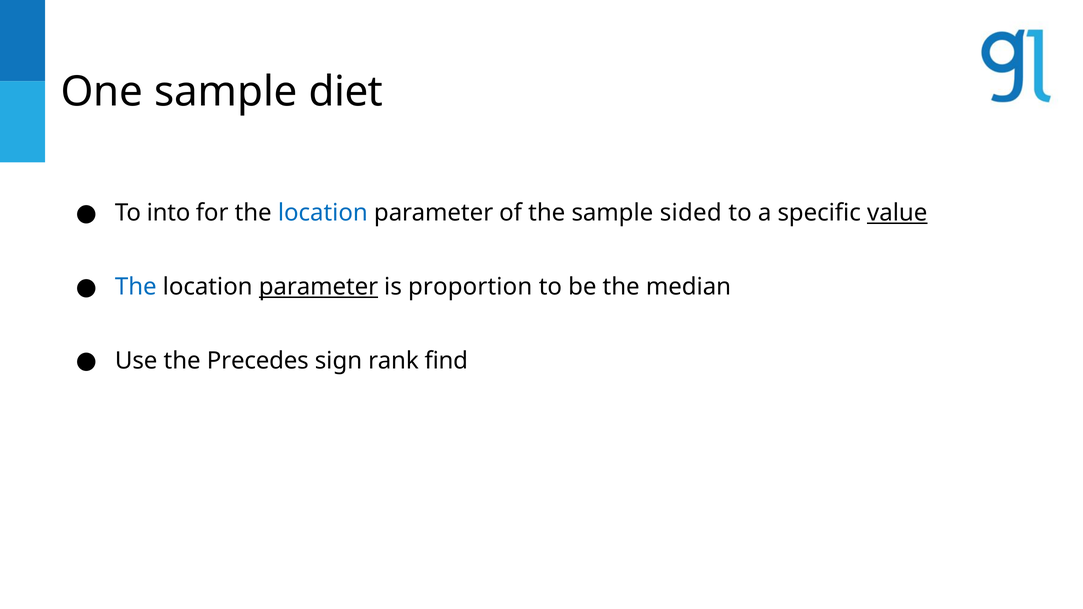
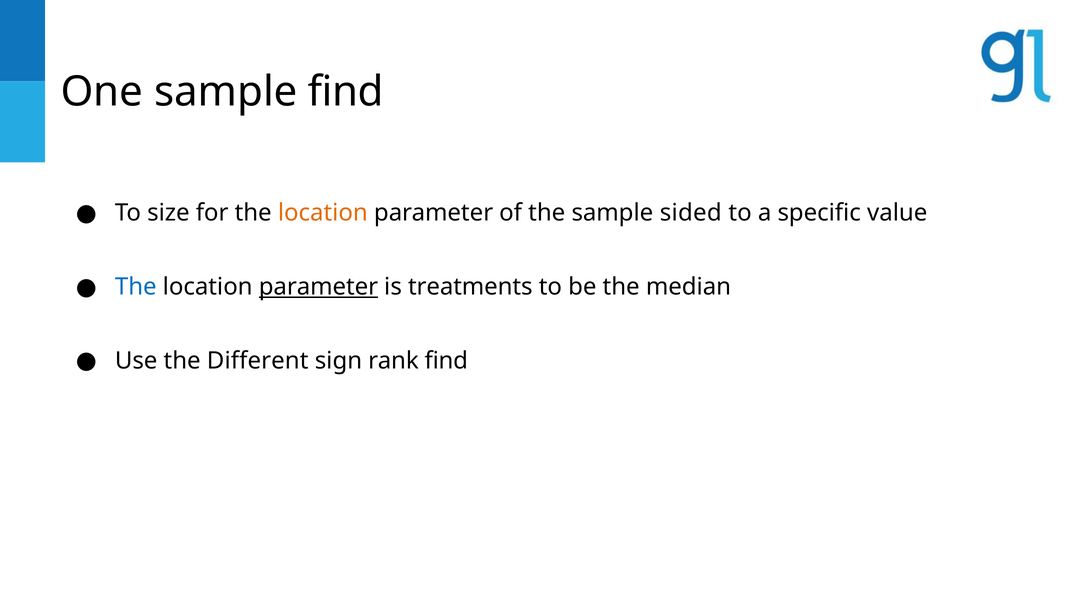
sample diet: diet -> find
into: into -> size
location at (323, 213) colour: blue -> orange
value underline: present -> none
proportion: proportion -> treatments
Precedes: Precedes -> Different
